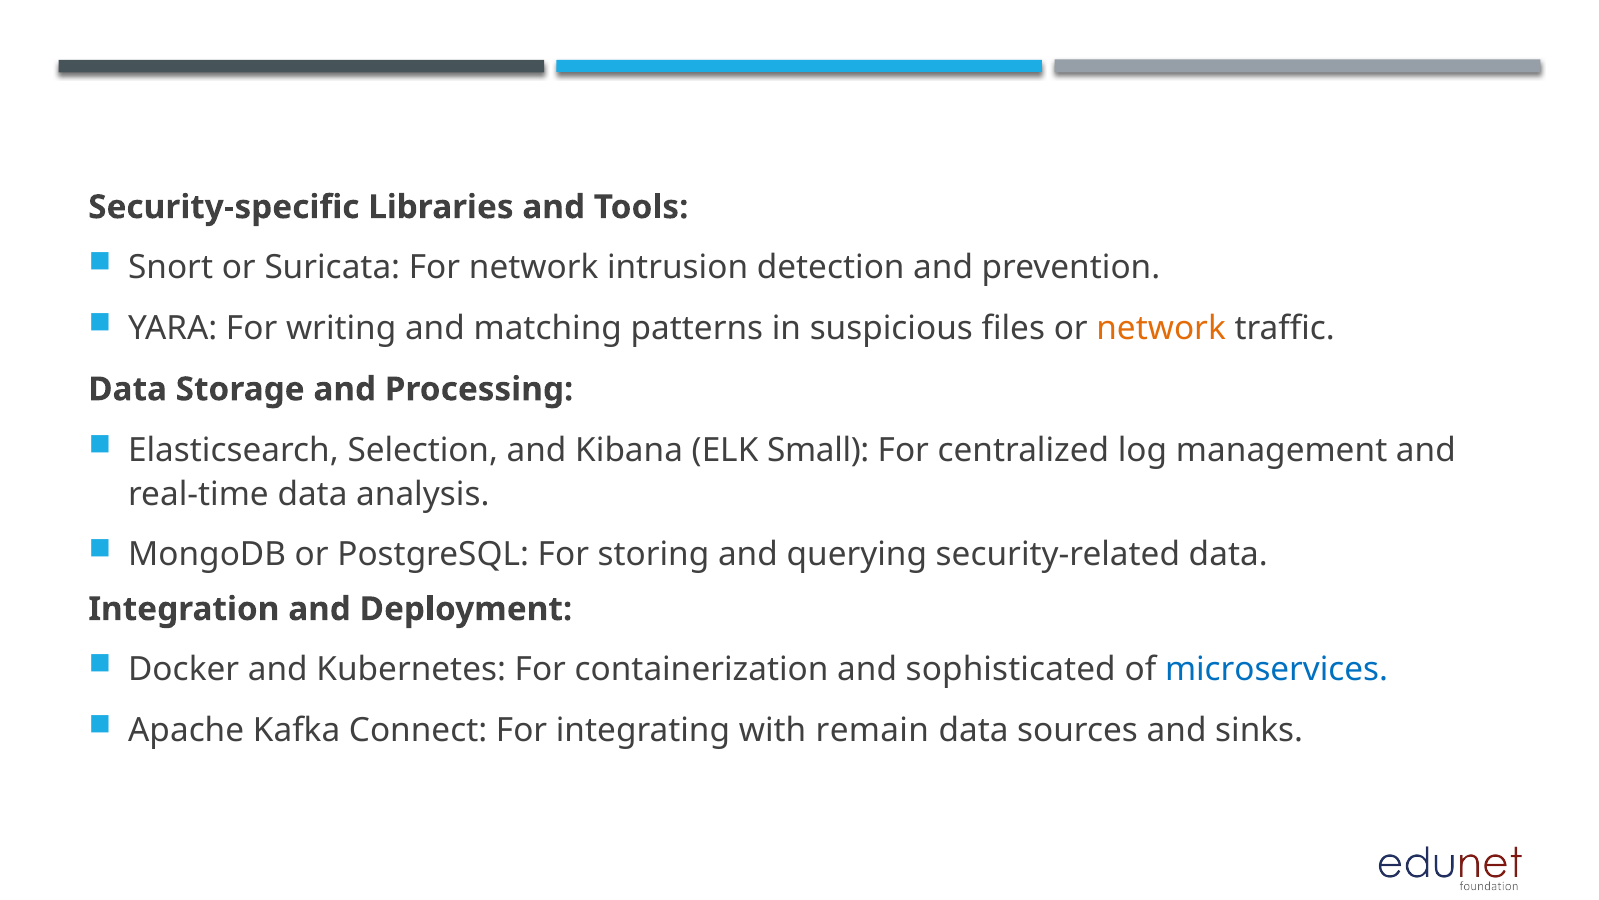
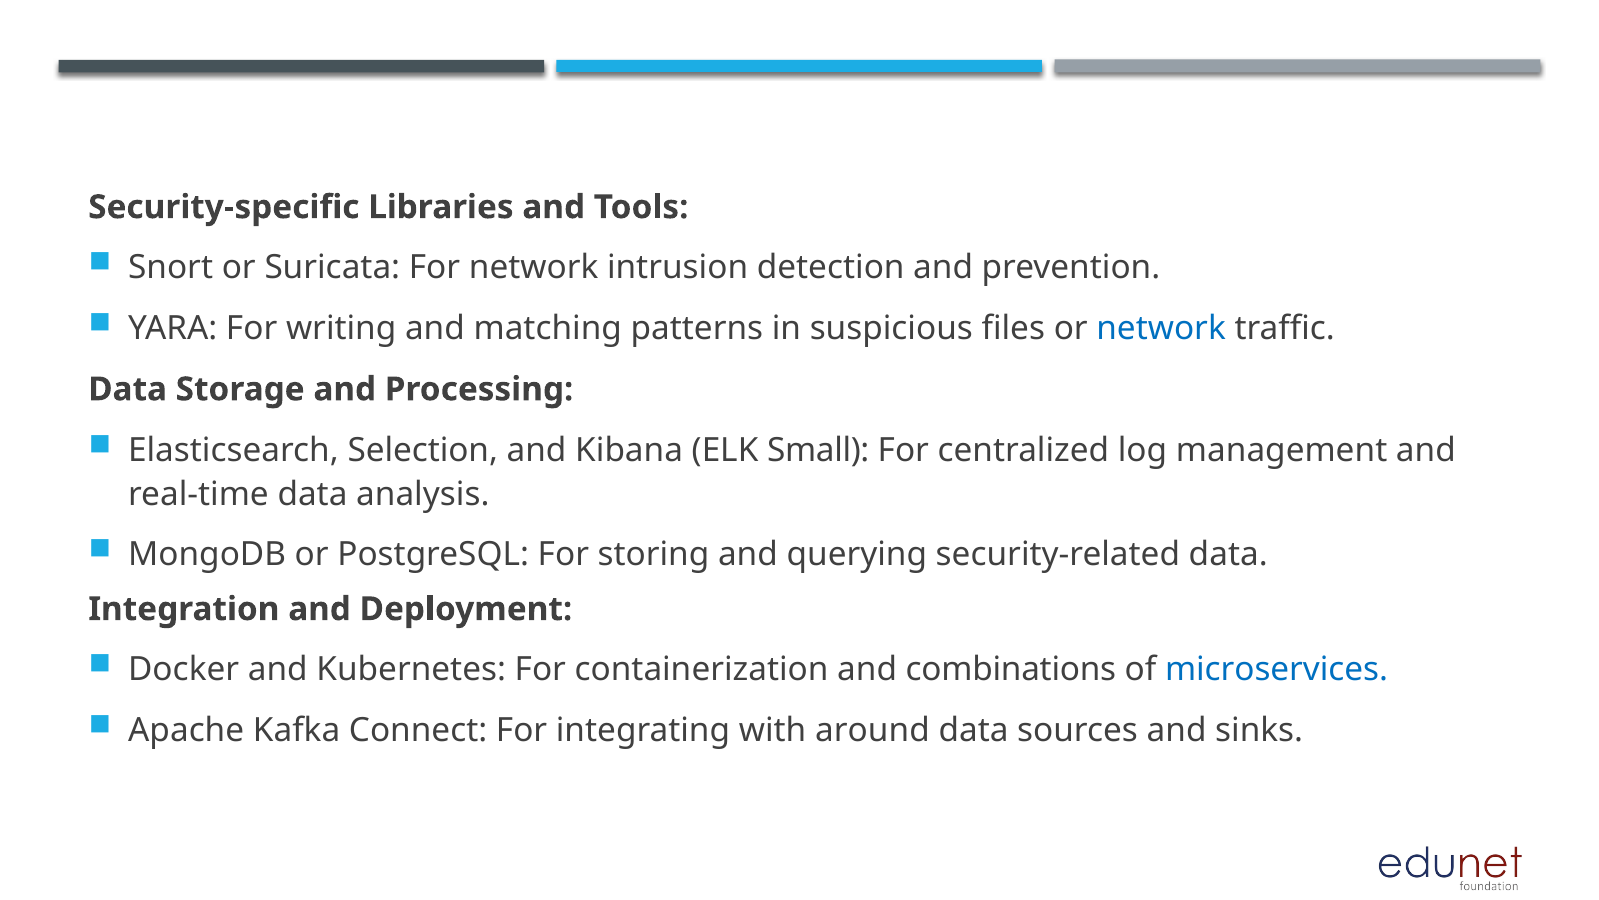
network at (1161, 328) colour: orange -> blue
sophisticated: sophisticated -> combinations
remain: remain -> around
